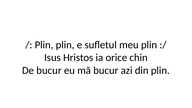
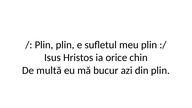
De bucur: bucur -> multă
